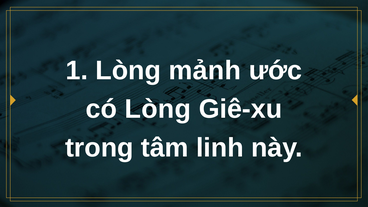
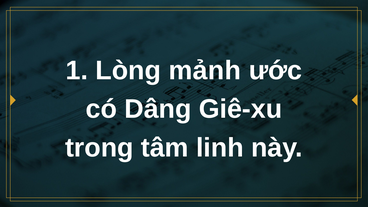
có Lòng: Lòng -> Dâng
